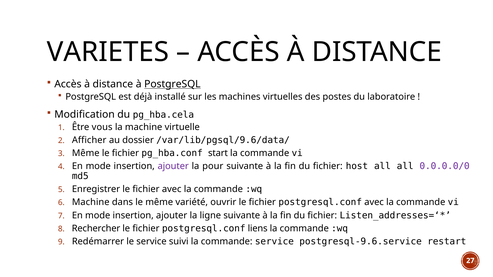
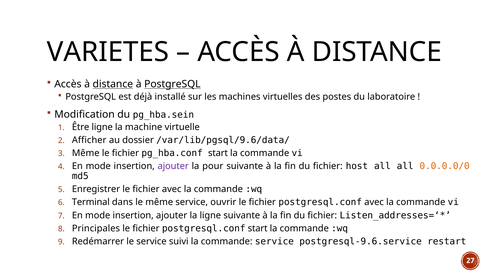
distance at (113, 84) underline: none -> present
pg_hba.cela: pg_hba.cela -> pg_hba.sein
Être vous: vous -> ligne
0.0.0.0/0 colour: purple -> orange
Machine at (91, 202): Machine -> Terminal
même variété: variété -> service
Rechercher: Rechercher -> Principales
postgresql.conf liens: liens -> start
